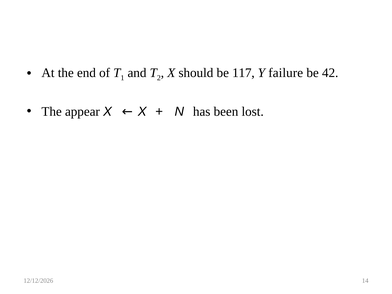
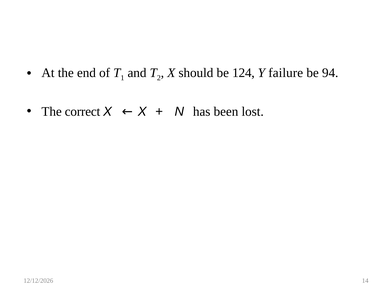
117: 117 -> 124
42: 42 -> 94
appear: appear -> correct
